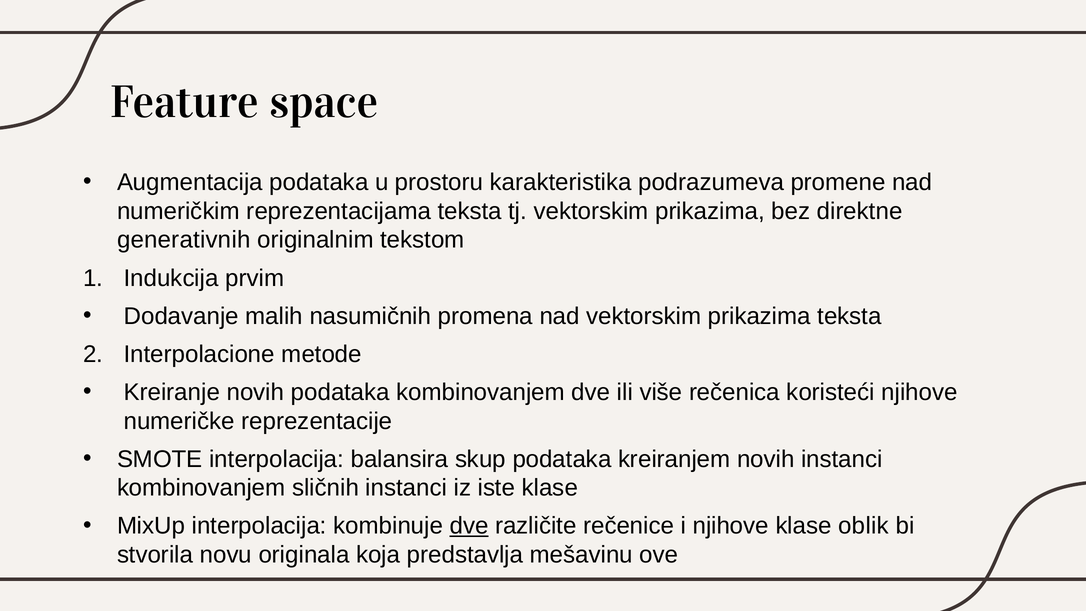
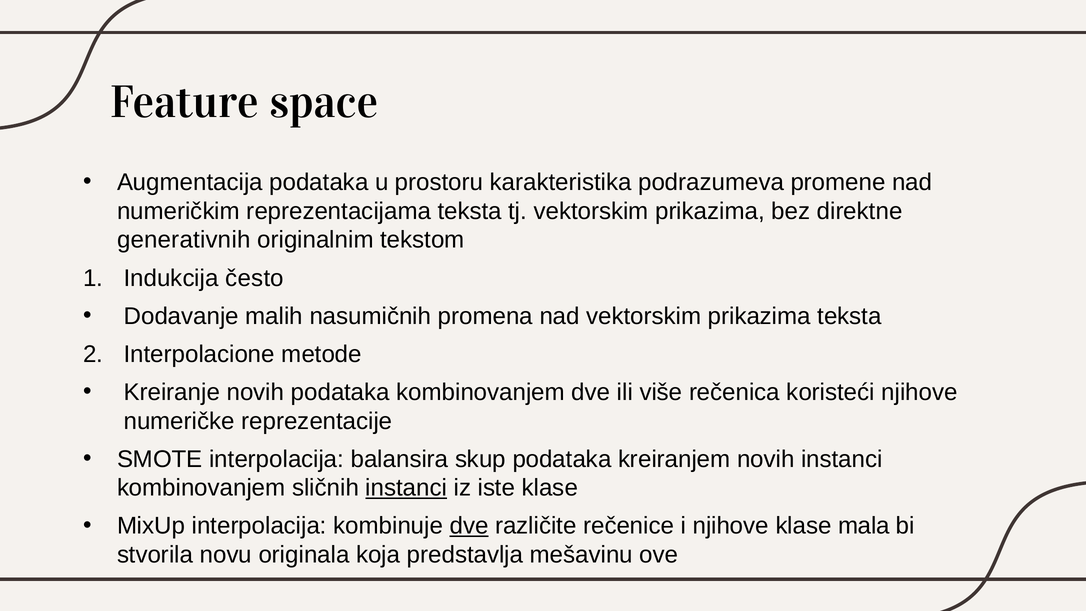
prvim: prvim -> često
instanci at (406, 488) underline: none -> present
oblik: oblik -> mala
